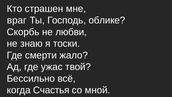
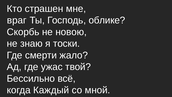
любви: любви -> новою
Счастья: Счастья -> Каждый
